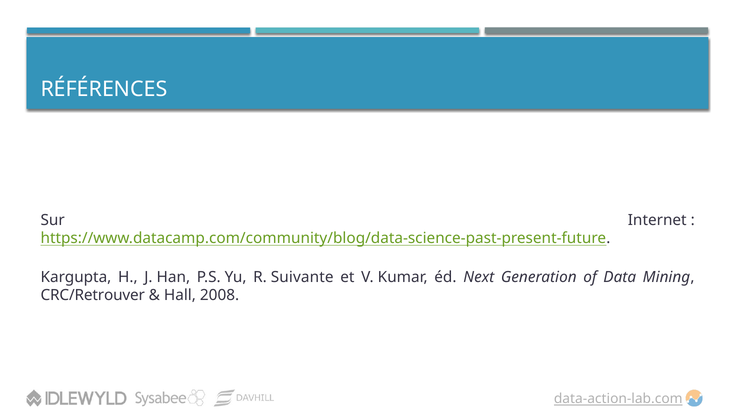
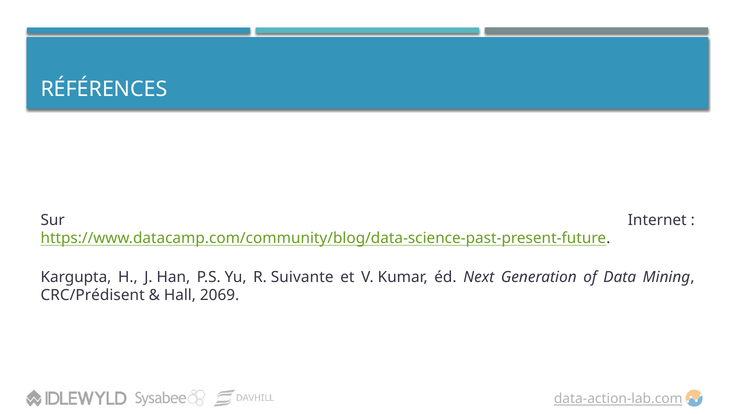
CRC/Retrouver: CRC/Retrouver -> CRC/Prédisent
2008: 2008 -> 2069
